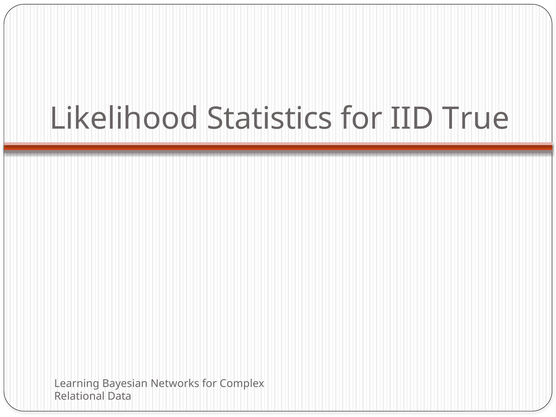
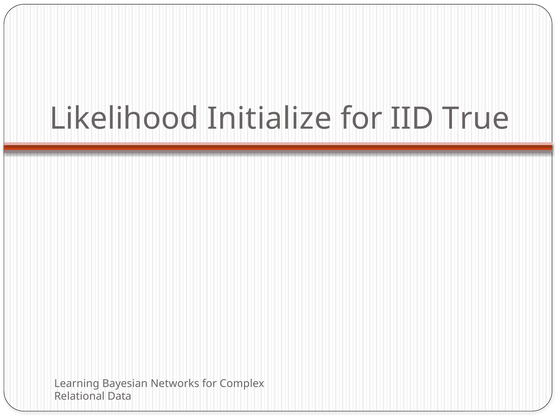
Statistics: Statistics -> Initialize
